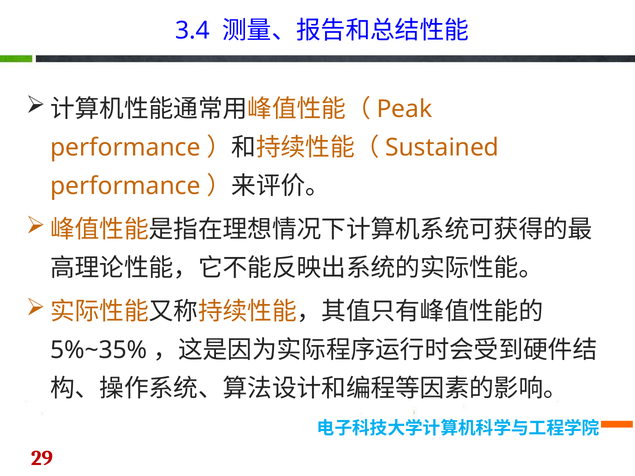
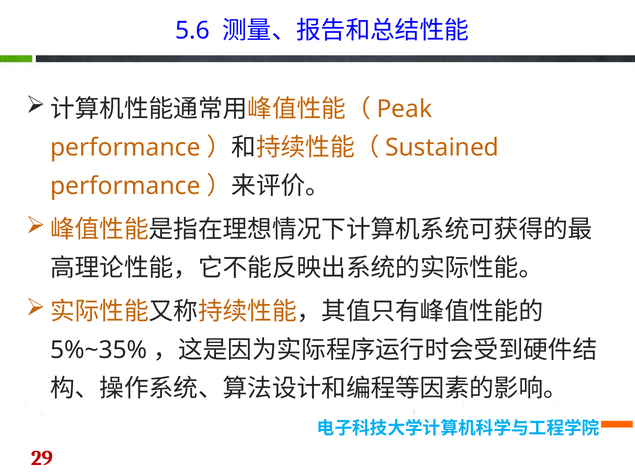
3.4: 3.4 -> 5.6
